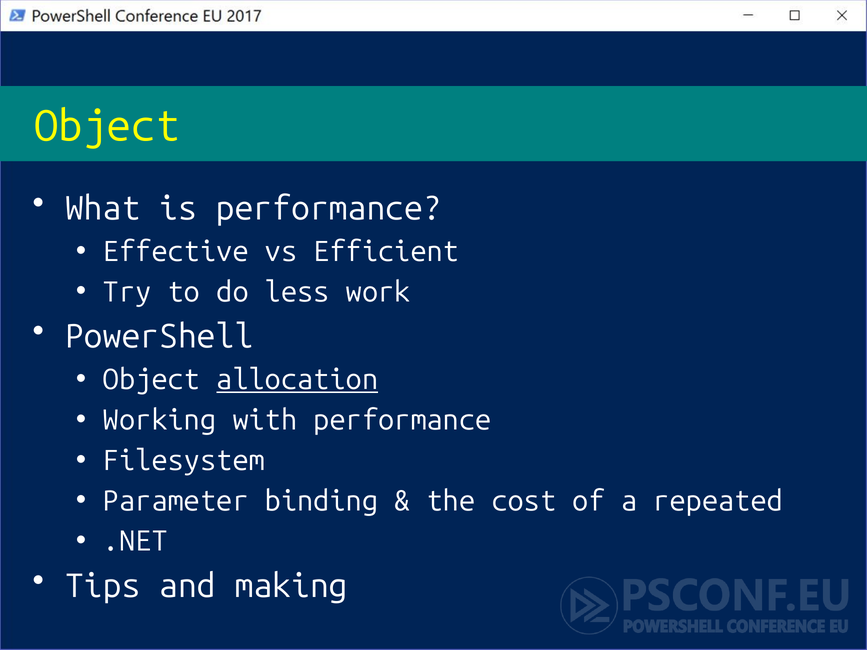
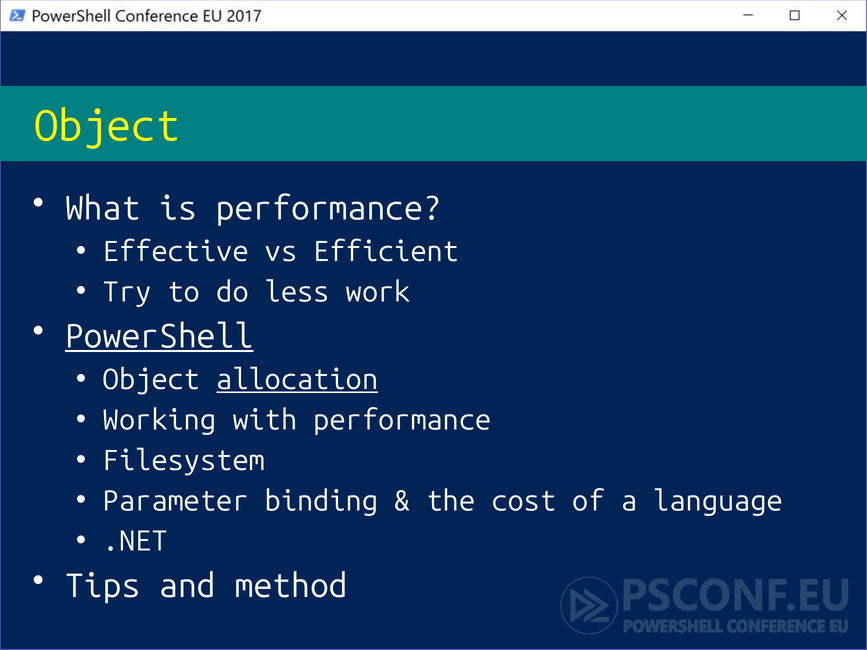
PowerShell underline: none -> present
repeated: repeated -> language
making: making -> method
